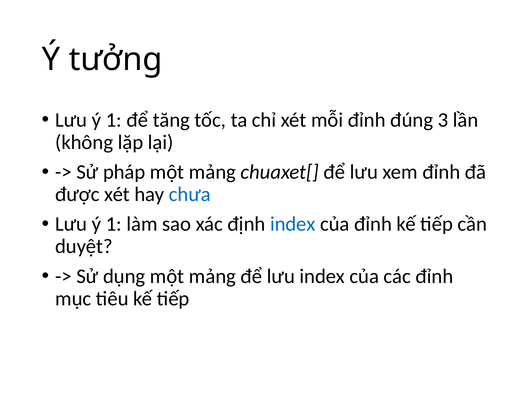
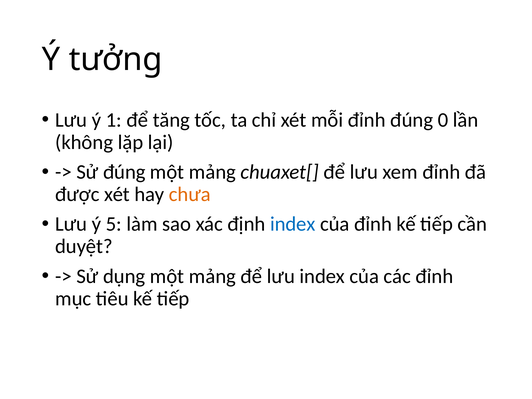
3: 3 -> 0
Sử pháp: pháp -> đúng
chưa colour: blue -> orange
1 at (114, 224): 1 -> 5
